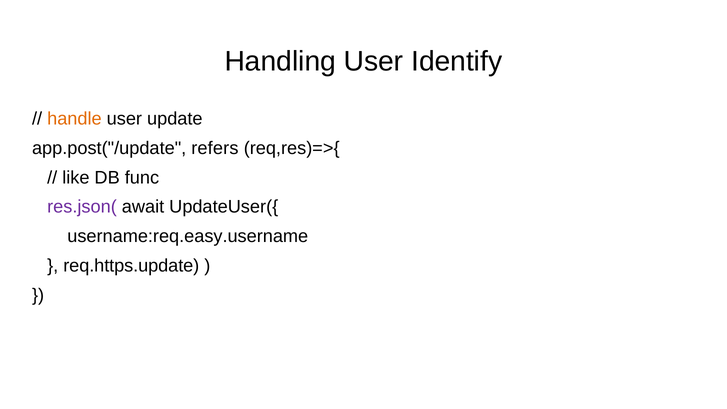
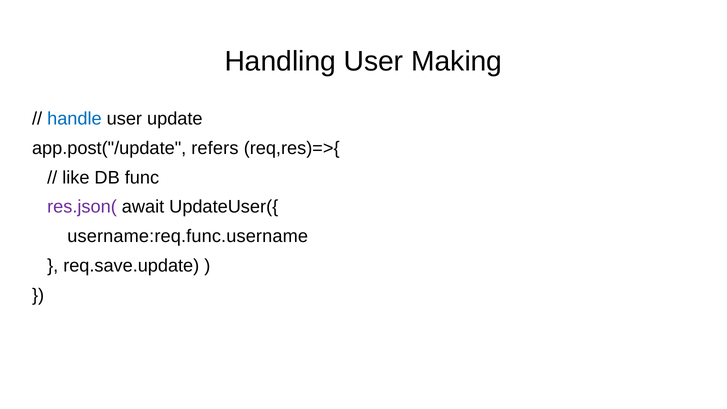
Identify: Identify -> Making
handle colour: orange -> blue
username:req.easy.username: username:req.easy.username -> username:req.func.username
req.https.update: req.https.update -> req.save.update
